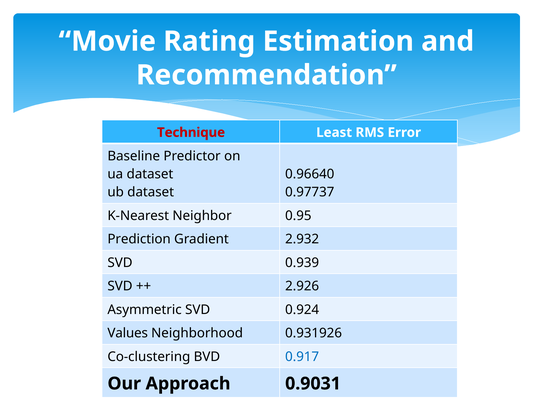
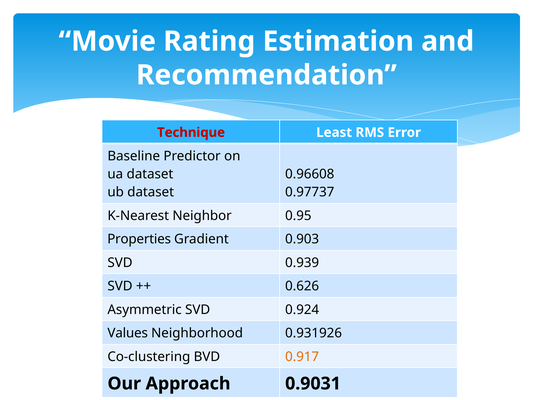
0.96640: 0.96640 -> 0.96608
Prediction: Prediction -> Properties
2.932: 2.932 -> 0.903
2.926: 2.926 -> 0.626
0.917 colour: blue -> orange
